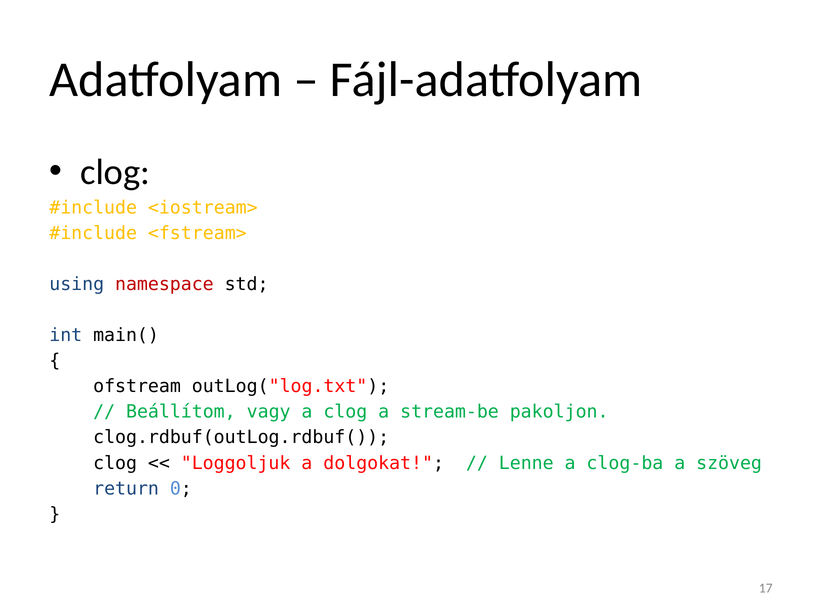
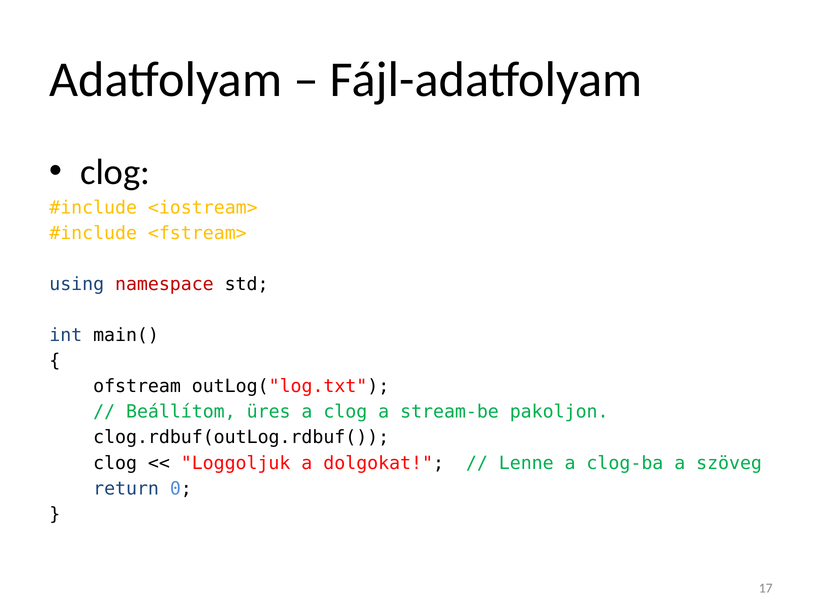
vagy: vagy -> üres
